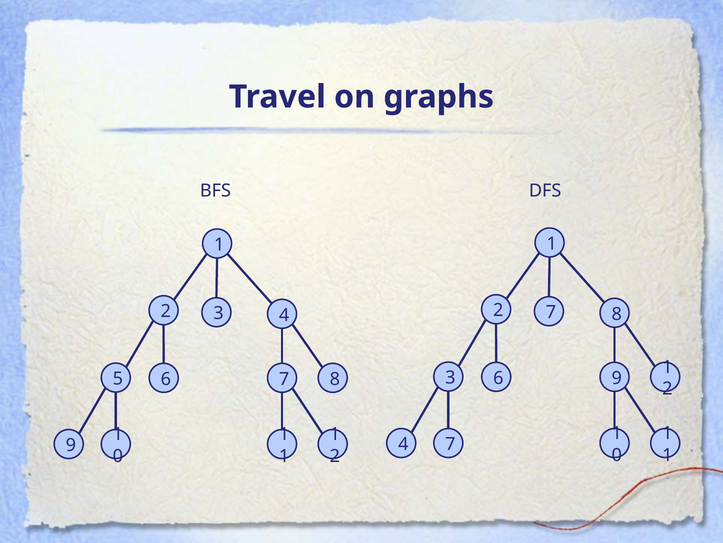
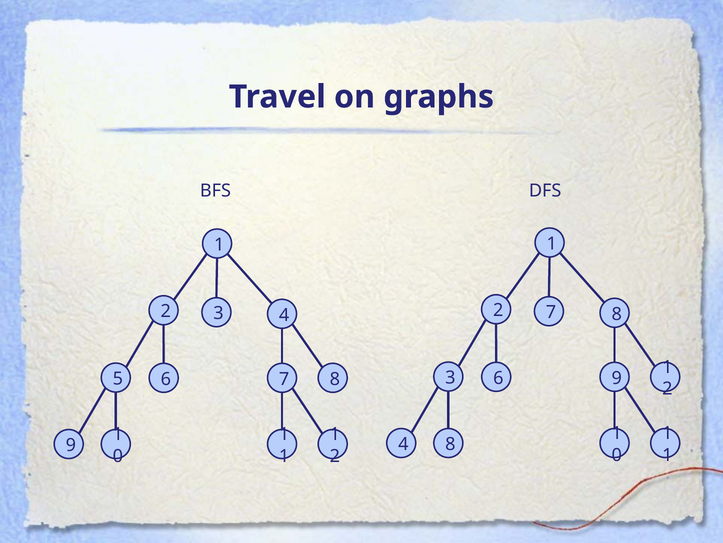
4 7: 7 -> 8
